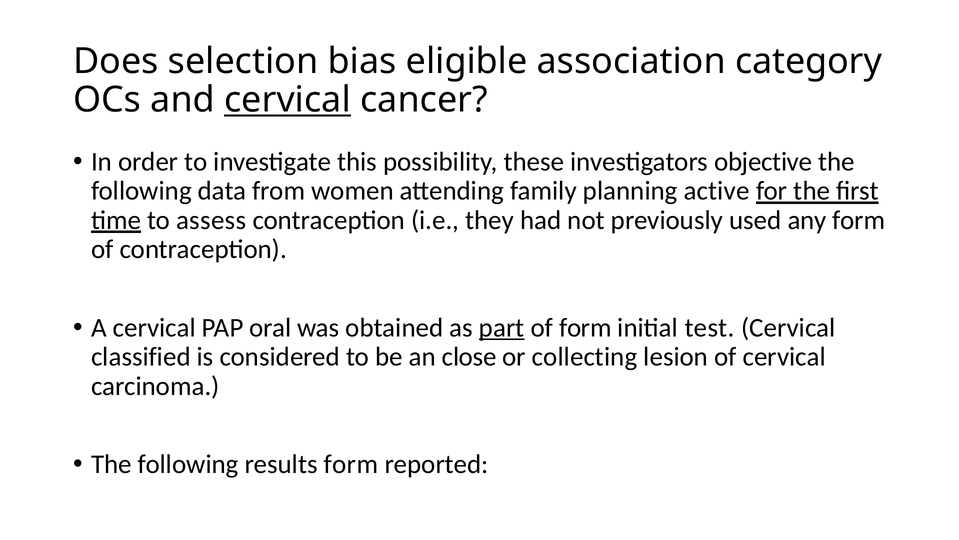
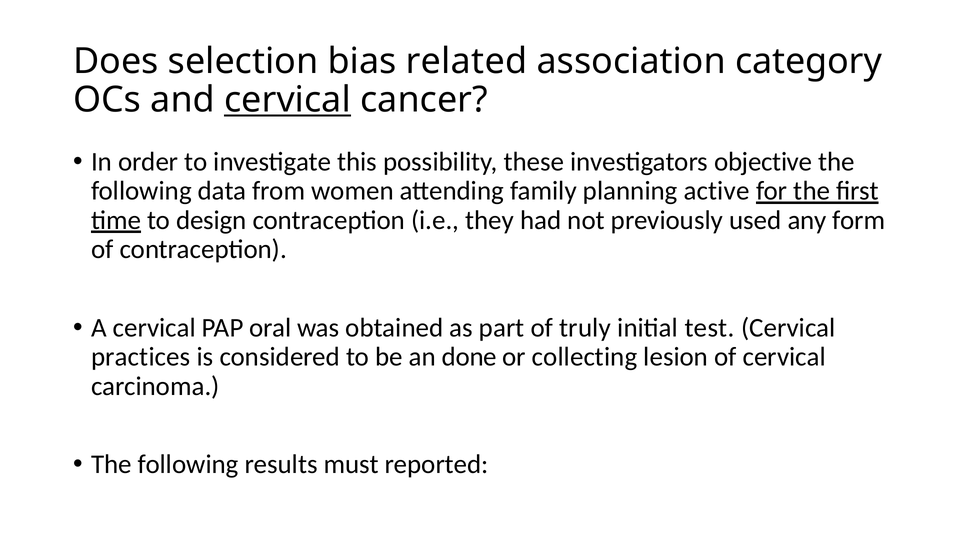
eligible: eligible -> related
assess: assess -> design
part underline: present -> none
of form: form -> truly
classified: classified -> practices
close: close -> done
results form: form -> must
